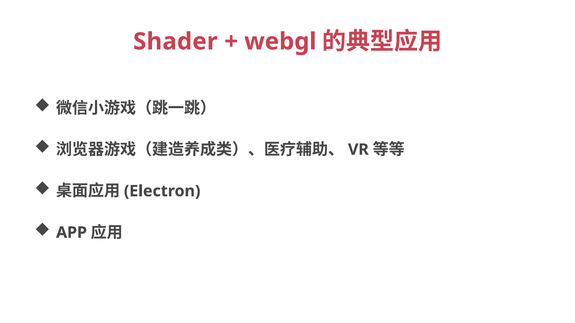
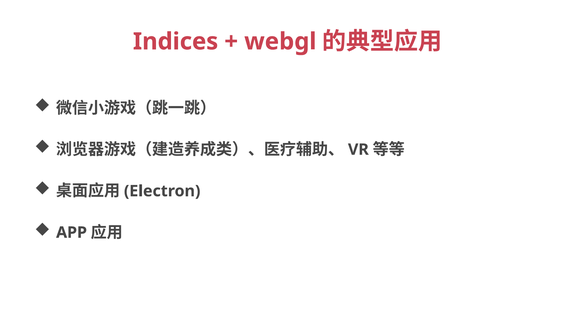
Shader: Shader -> Indices
